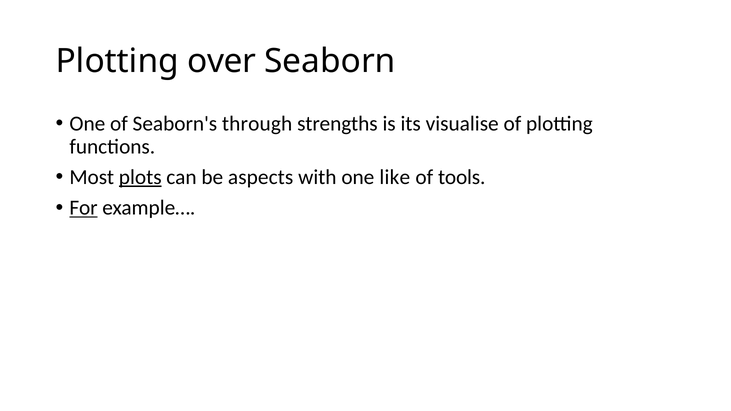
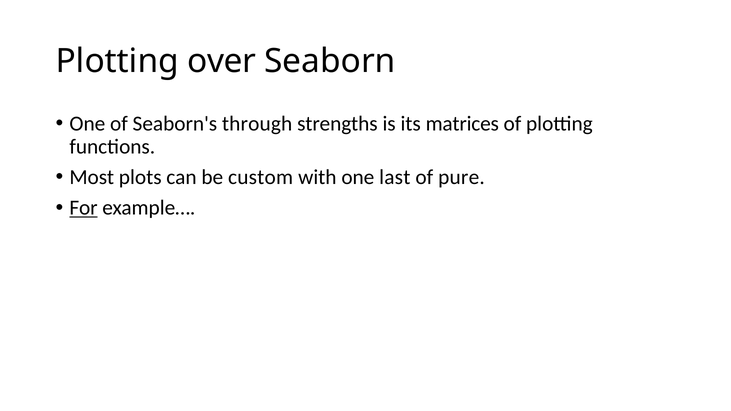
visualise: visualise -> matrices
plots underline: present -> none
aspects: aspects -> custom
like: like -> last
tools: tools -> pure
